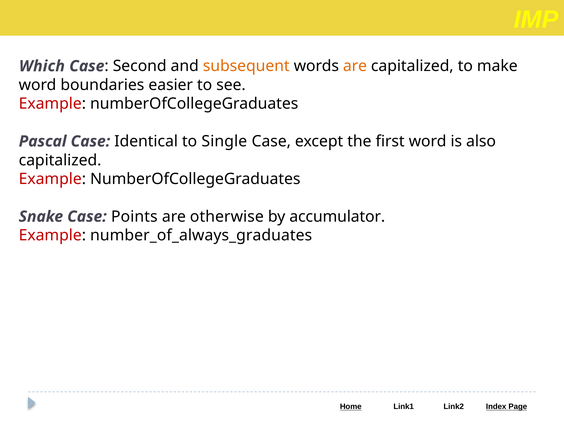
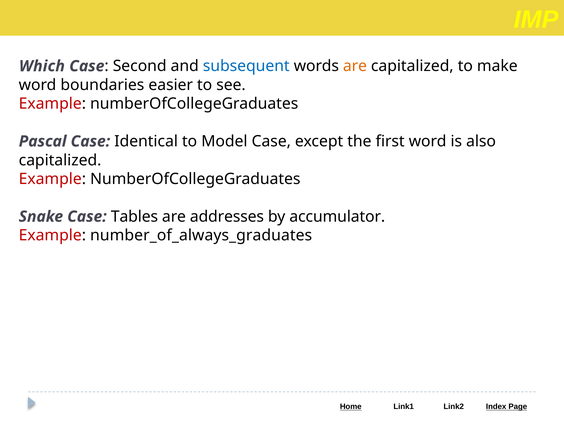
subsequent colour: orange -> blue
Single: Single -> Model
Points: Points -> Tables
otherwise: otherwise -> addresses
